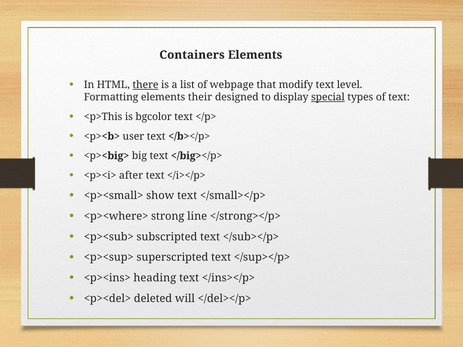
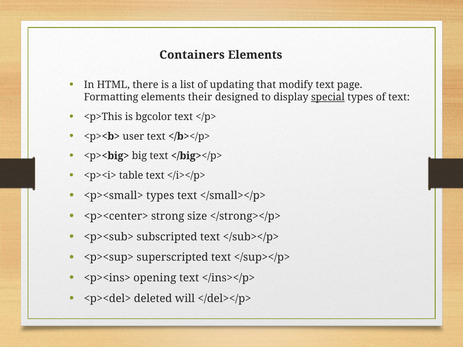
there underline: present -> none
webpage: webpage -> updating
level: level -> page
after: after -> table
<p><small> show: show -> types
<p><where>: <p><where> -> <p><center>
line: line -> size
heading: heading -> opening
